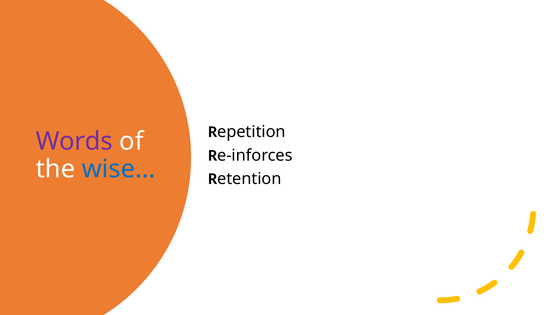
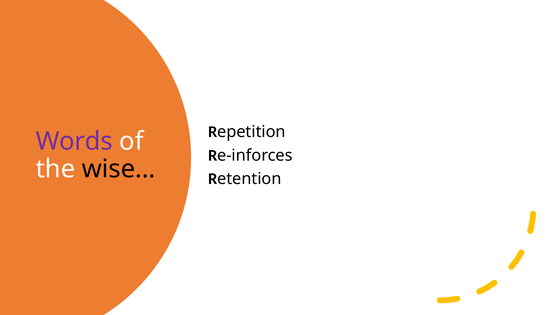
wise… colour: blue -> black
